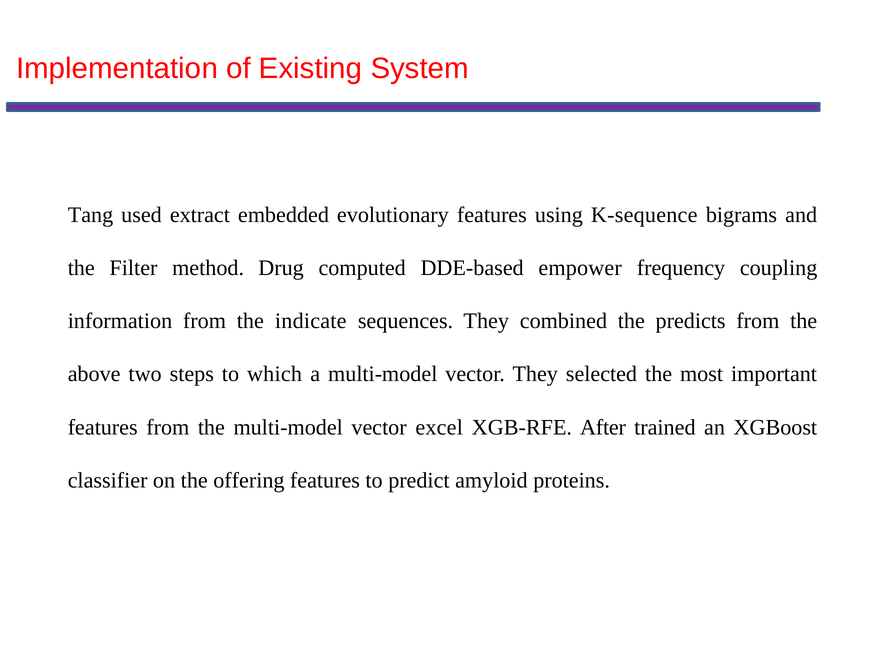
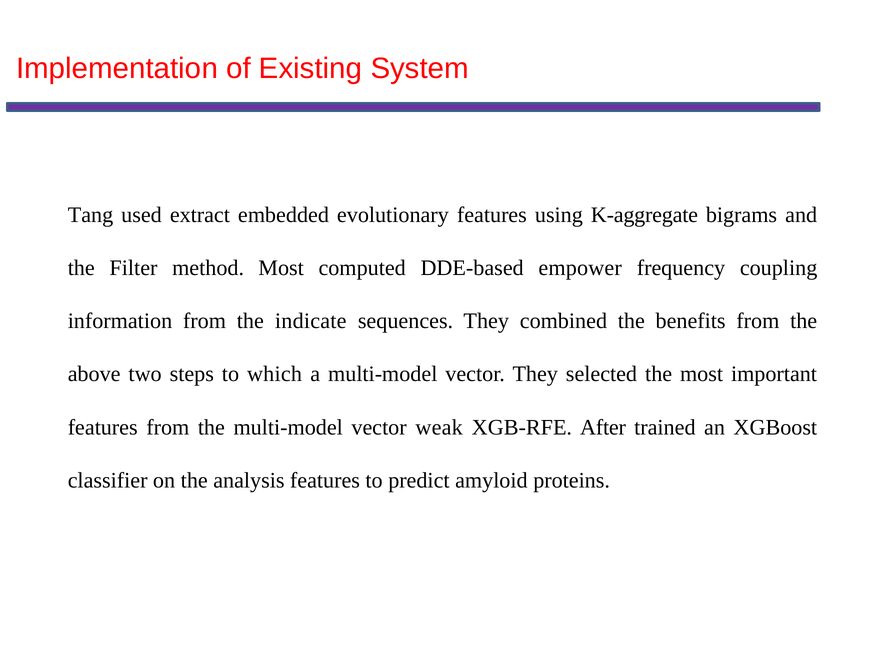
K-sequence: K-sequence -> K-aggregate
method Drug: Drug -> Most
predicts: predicts -> benefits
excel: excel -> weak
offering: offering -> analysis
